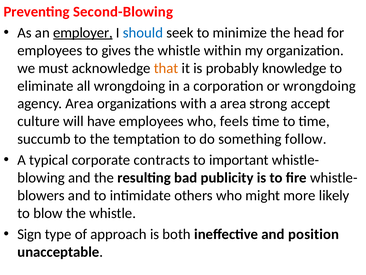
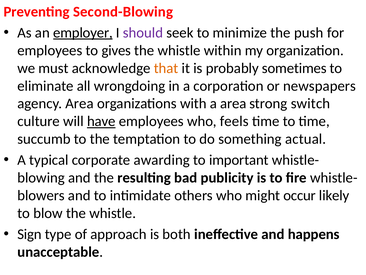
should colour: blue -> purple
head: head -> push
knowledge: knowledge -> sometimes
or wrongdoing: wrongdoing -> newspapers
accept: accept -> switch
have underline: none -> present
follow: follow -> actual
contracts: contracts -> awarding
more: more -> occur
position: position -> happens
